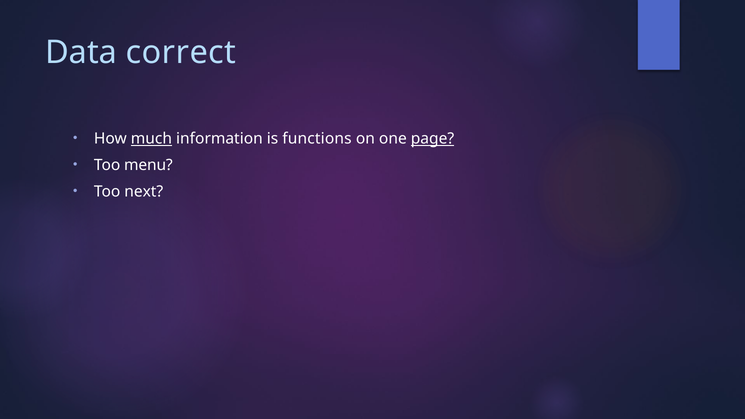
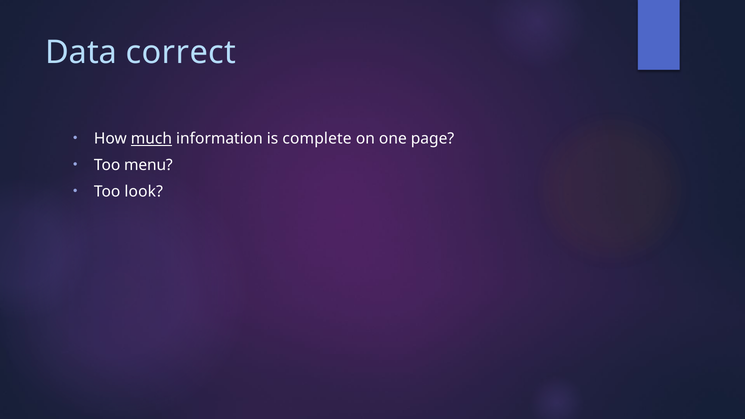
functions: functions -> complete
page underline: present -> none
next: next -> look
